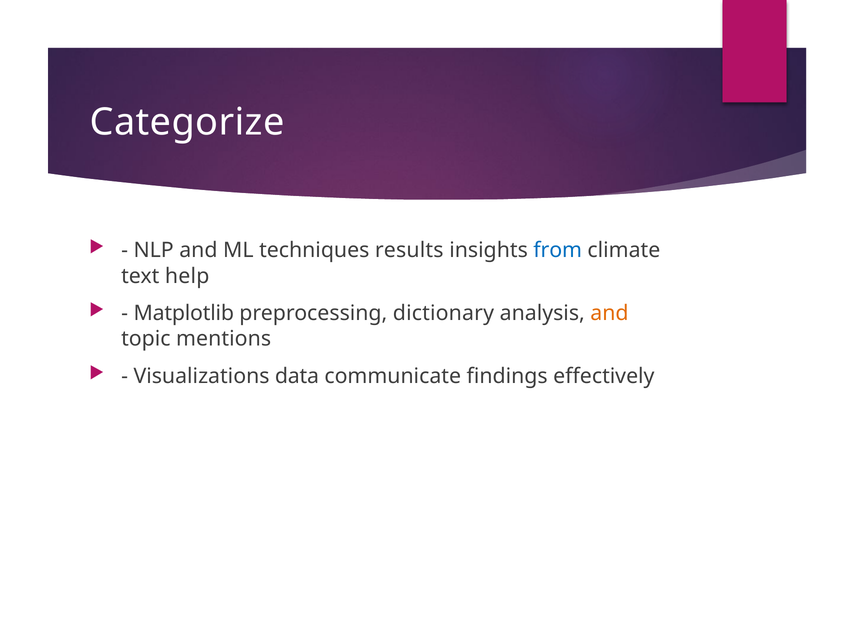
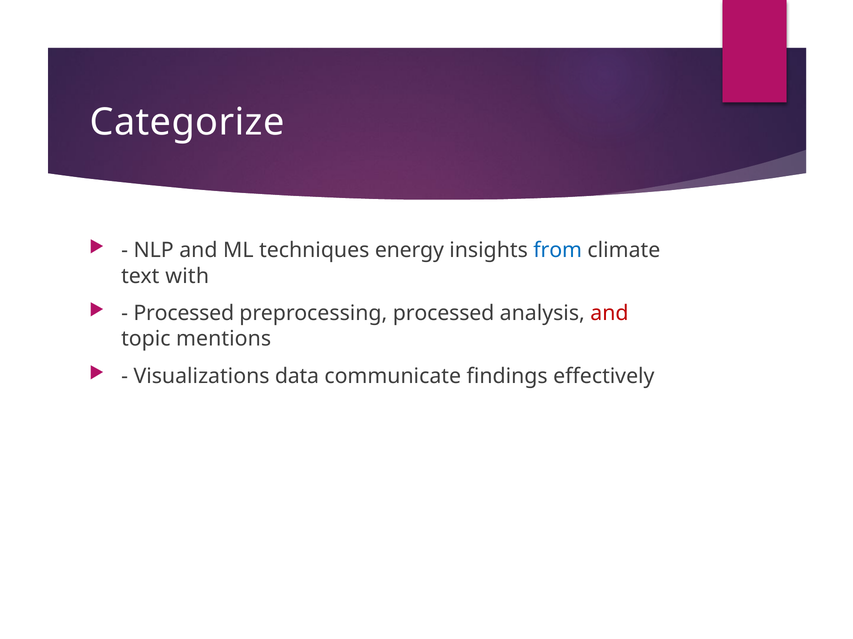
results: results -> energy
help: help -> with
Matplotlib at (184, 314): Matplotlib -> Processed
preprocessing dictionary: dictionary -> processed
and at (609, 314) colour: orange -> red
